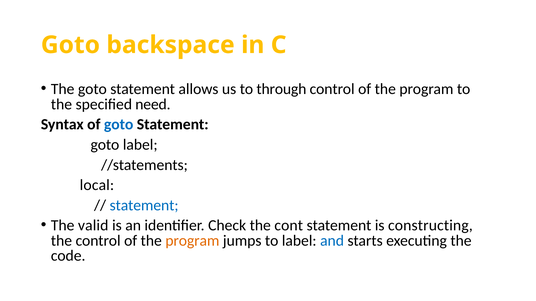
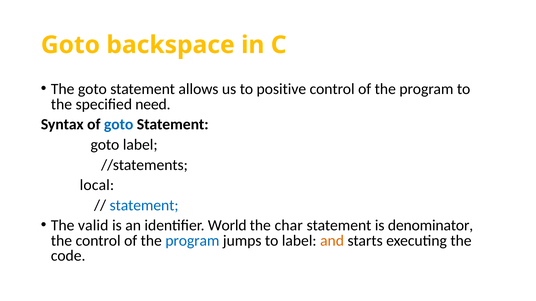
through: through -> positive
Check: Check -> World
cont: cont -> char
constructing: constructing -> denominator
program at (192, 241) colour: orange -> blue
and colour: blue -> orange
